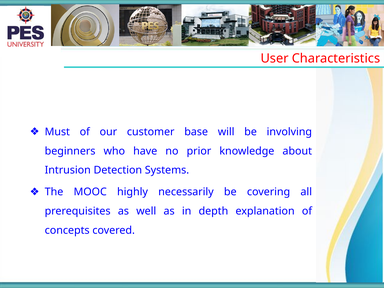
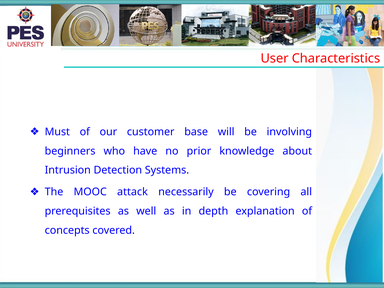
highly: highly -> attack
